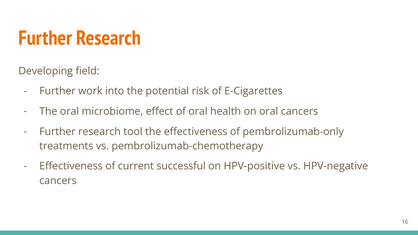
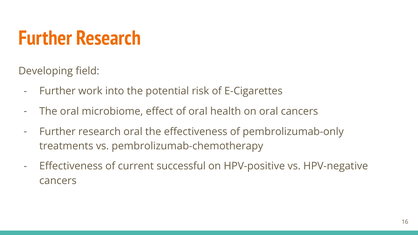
research tool: tool -> oral
